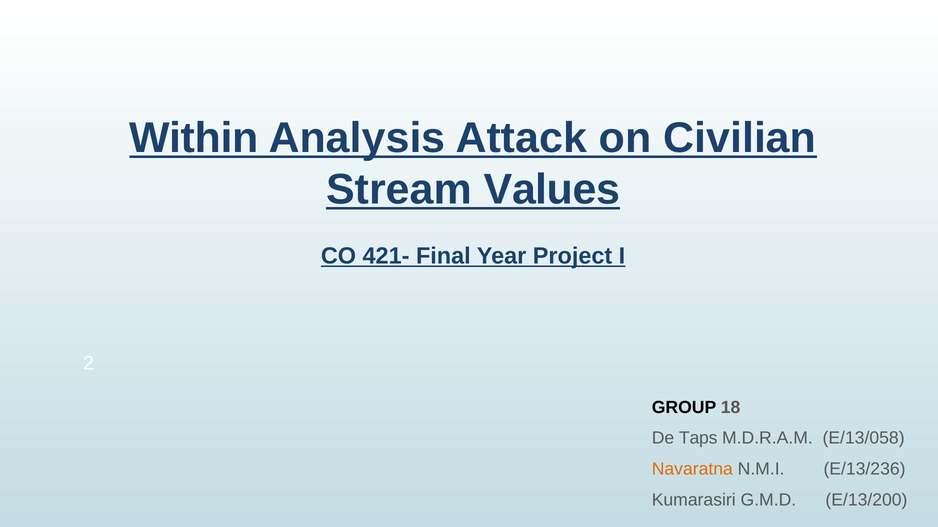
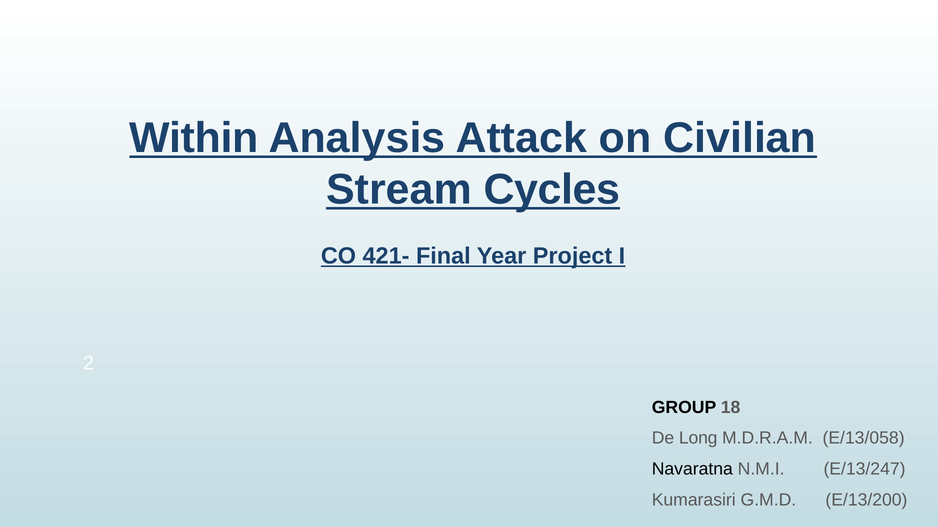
Values: Values -> Cycles
Taps: Taps -> Long
Navaratna colour: orange -> black
E/13/236: E/13/236 -> E/13/247
